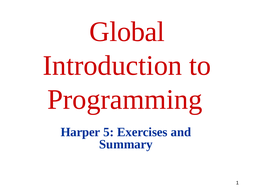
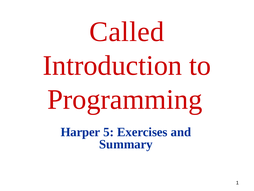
Global: Global -> Called
